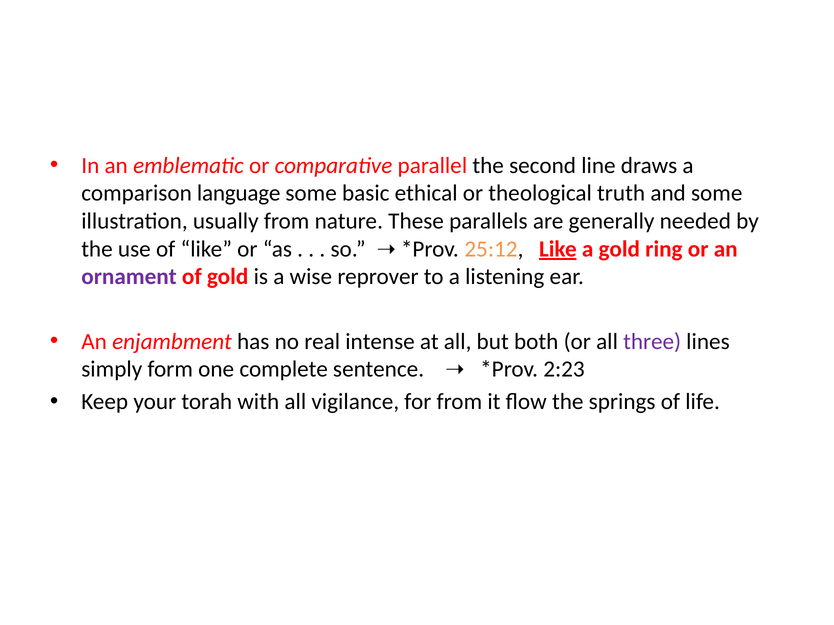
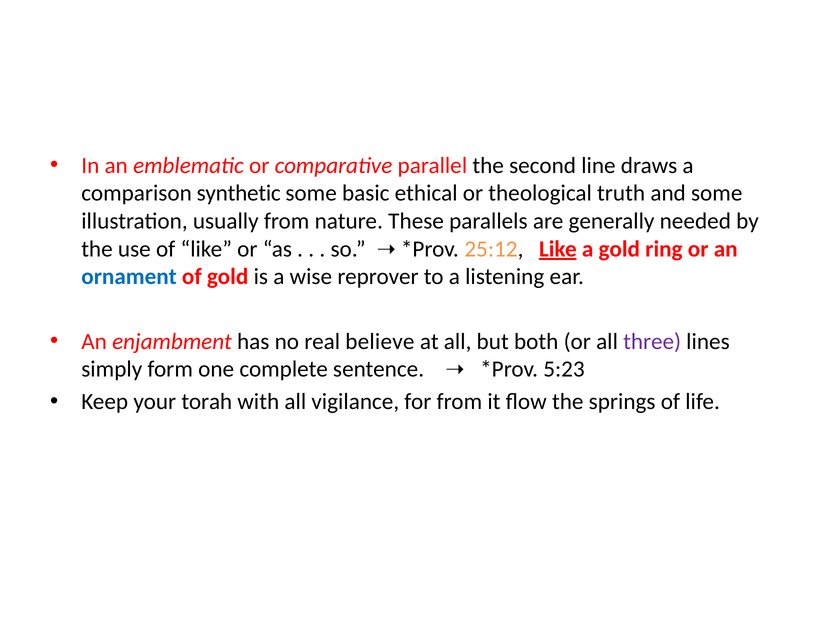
language: language -> synthetic
ornament colour: purple -> blue
intense: intense -> believe
2:23: 2:23 -> 5:23
